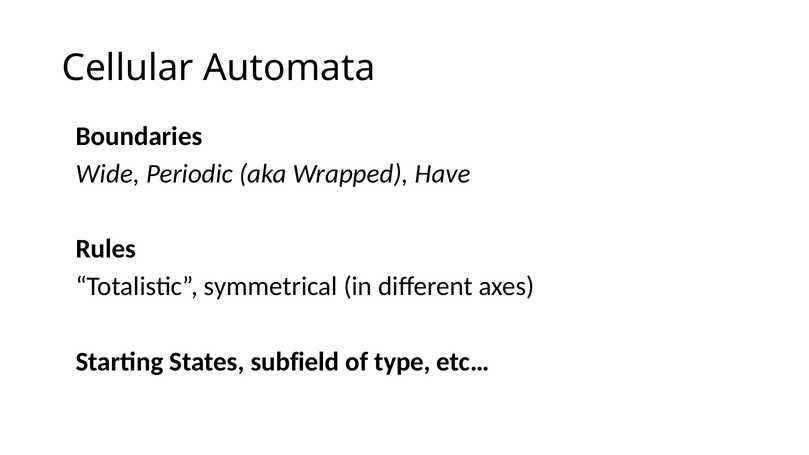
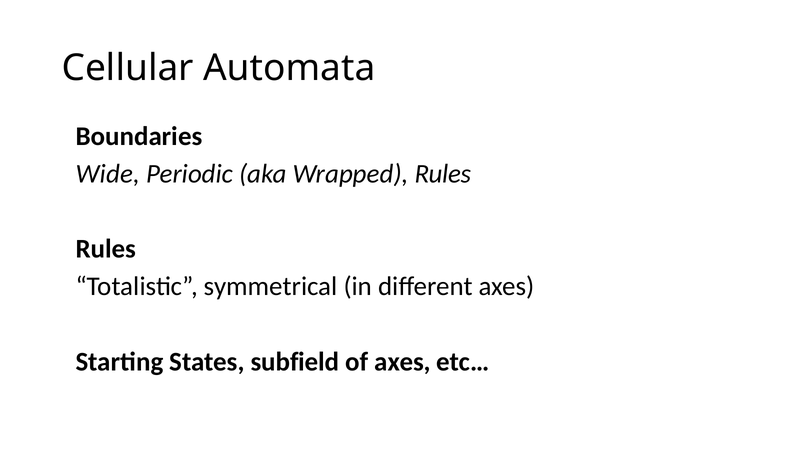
Wrapped Have: Have -> Rules
of type: type -> axes
